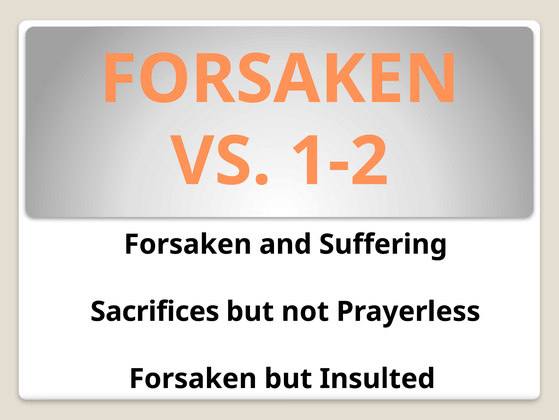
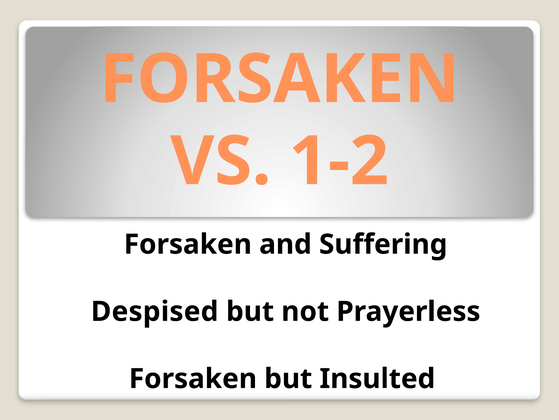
Sacrifices: Sacrifices -> Despised
